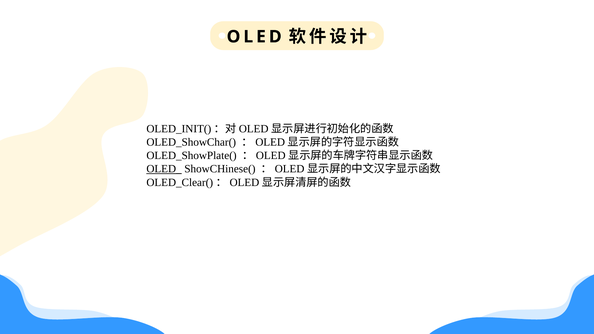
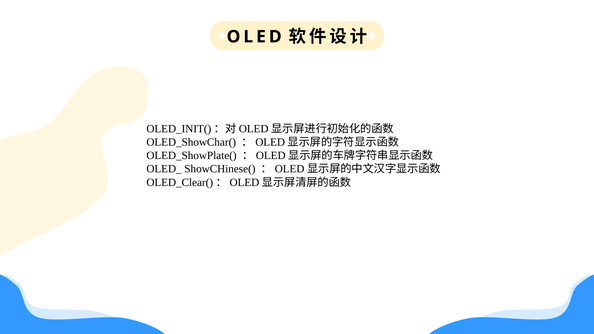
OLED_ underline: present -> none
